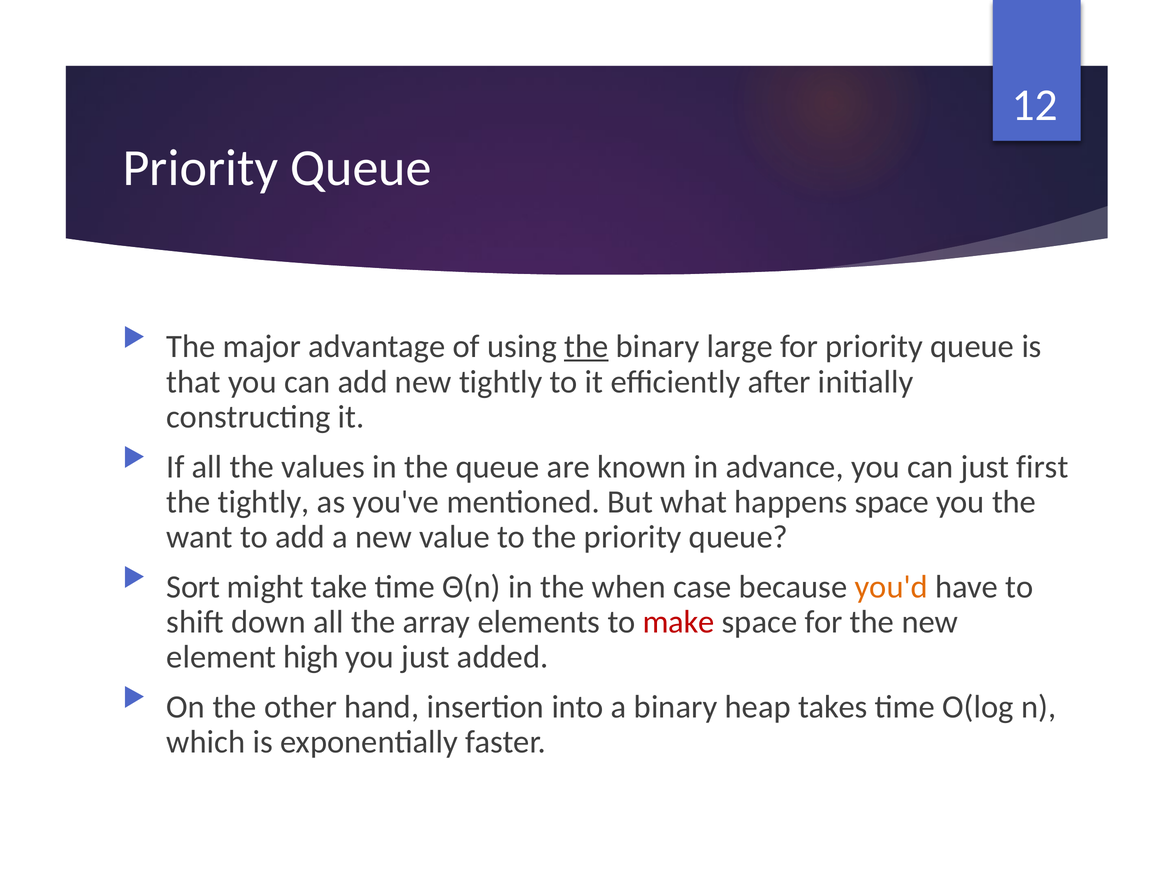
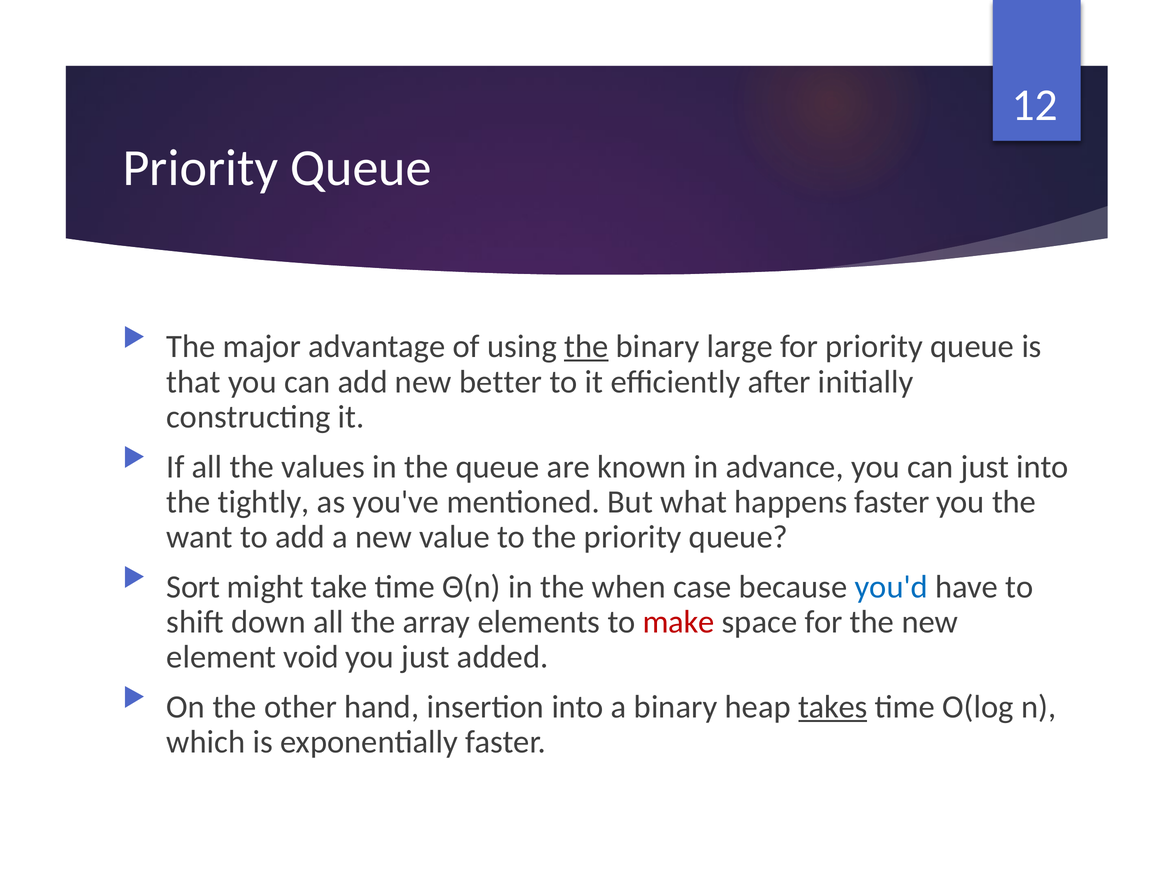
new tightly: tightly -> better
just first: first -> into
happens space: space -> faster
you'd colour: orange -> blue
high: high -> void
takes underline: none -> present
